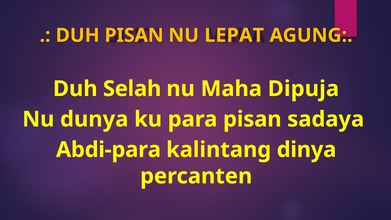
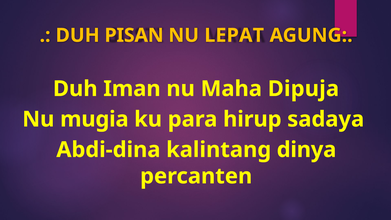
Selah: Selah -> Iman
dunya: dunya -> mugia
para pisan: pisan -> hirup
Abdi-para: Abdi-para -> Abdi-dina
